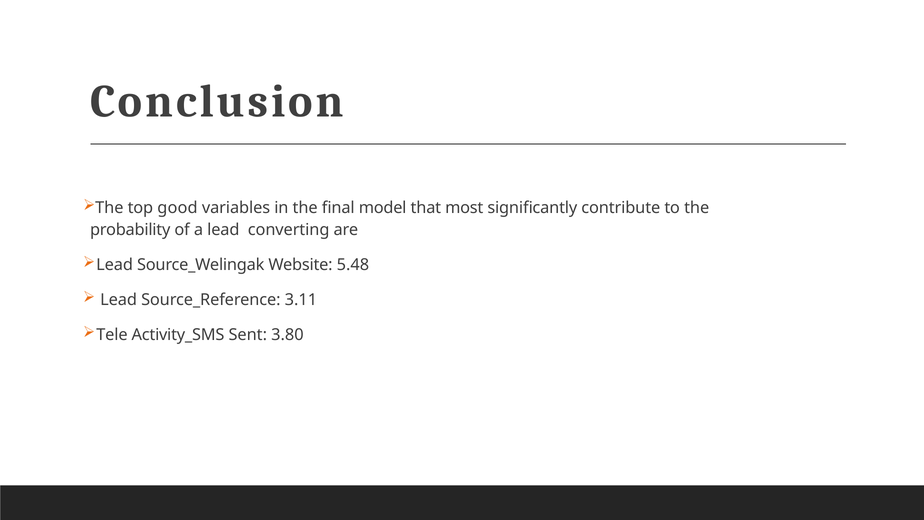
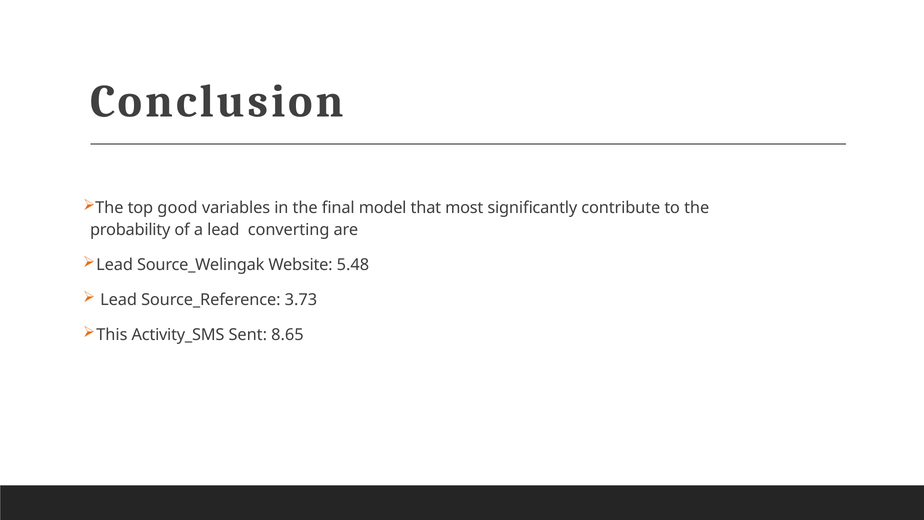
3.11: 3.11 -> 3.73
Tele: Tele -> This
3.80: 3.80 -> 8.65
